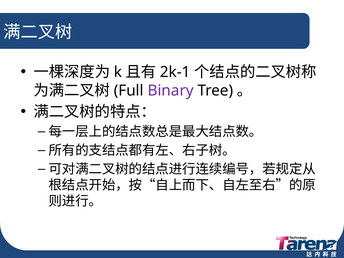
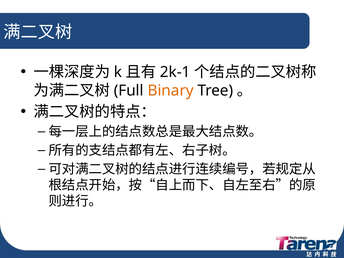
Binary colour: purple -> orange
